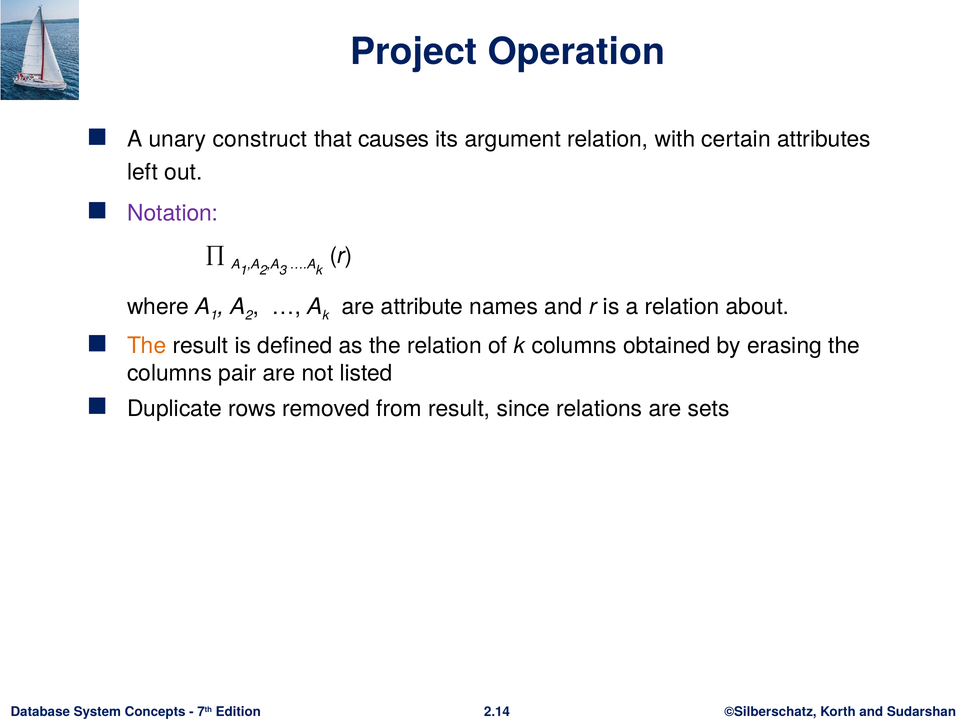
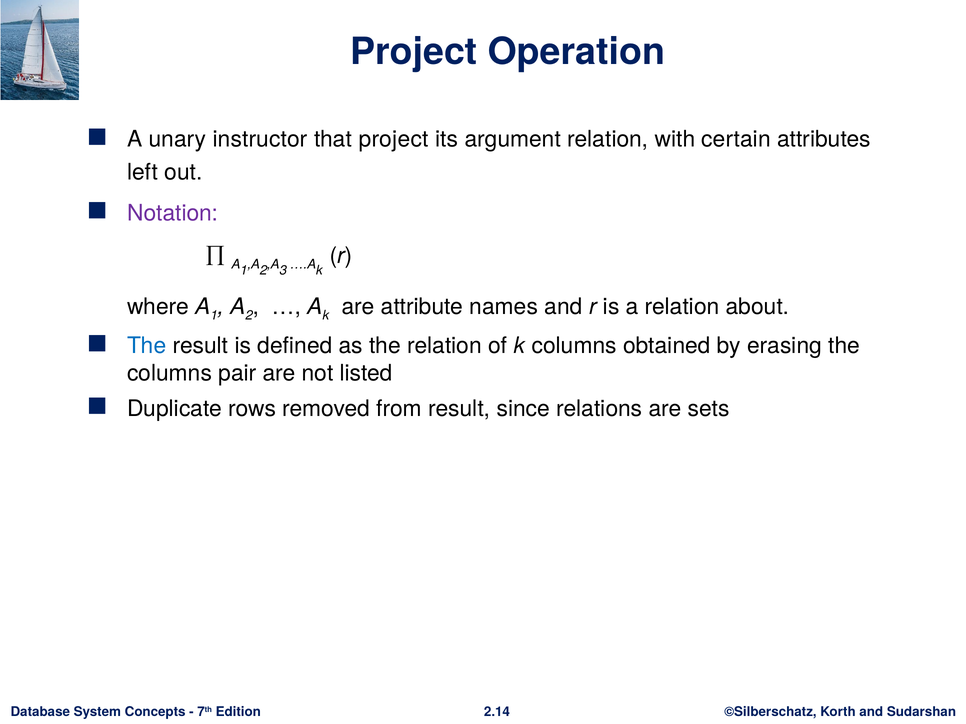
construct: construct -> instructor
that causes: causes -> project
The at (147, 346) colour: orange -> blue
